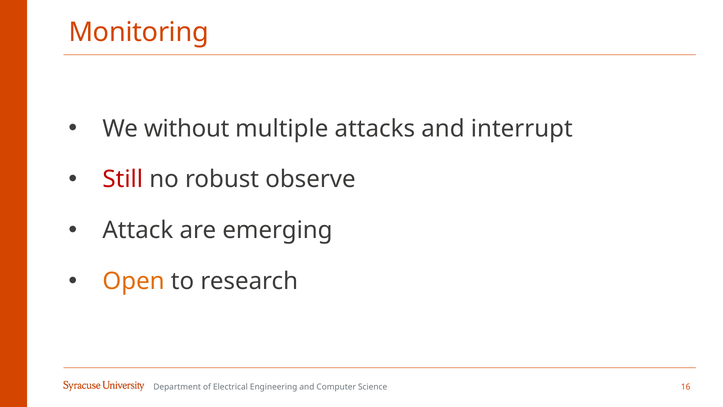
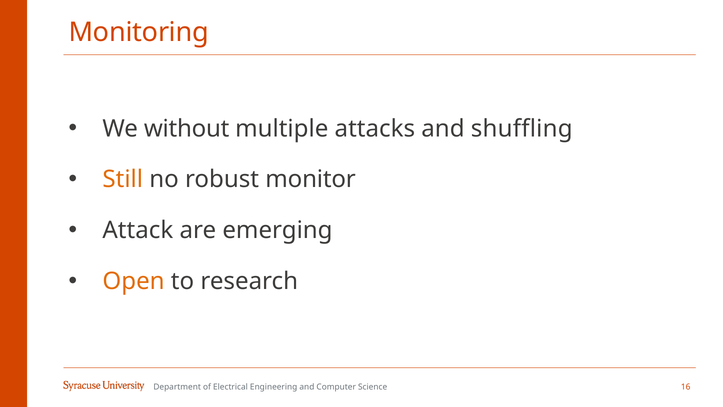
interrupt: interrupt -> shuffling
Still colour: red -> orange
observe: observe -> monitor
